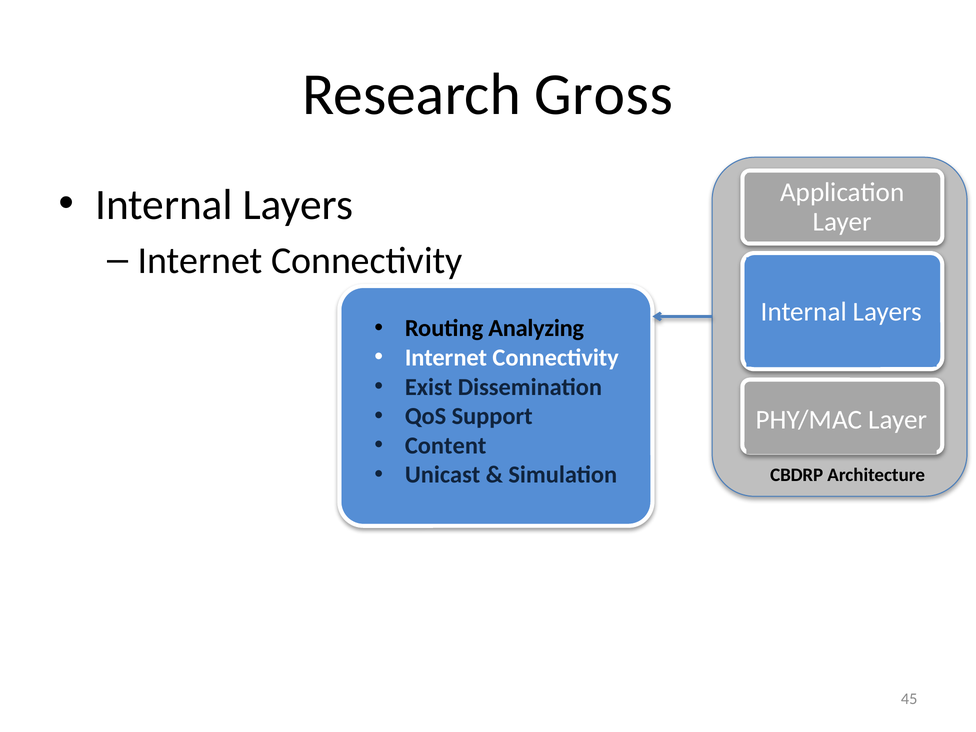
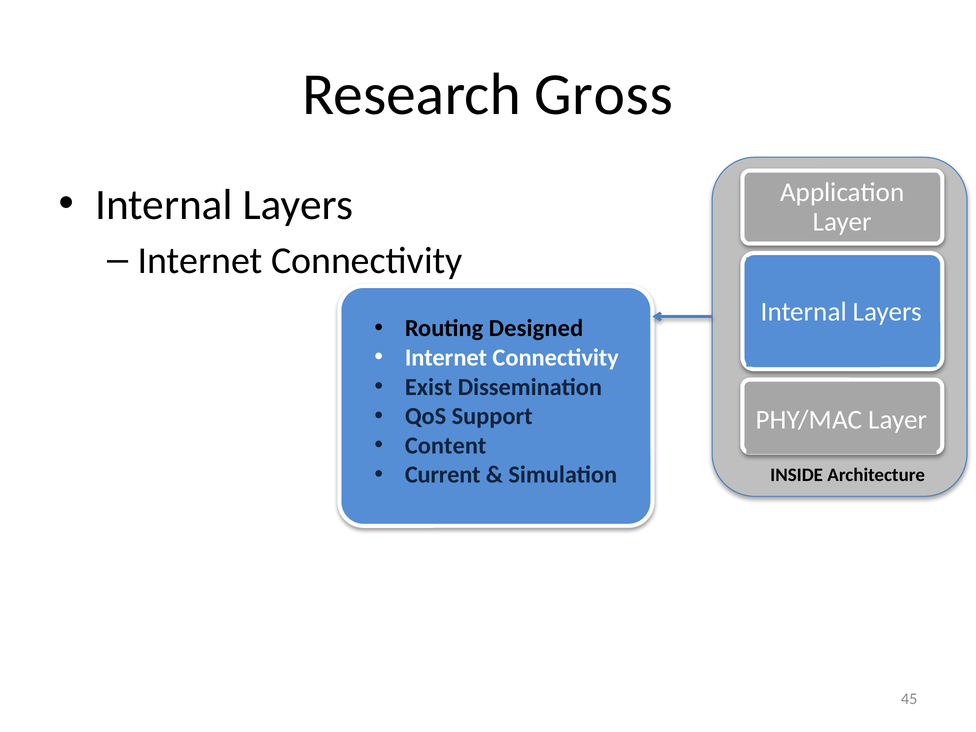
Analyzing: Analyzing -> Designed
Unicast: Unicast -> Current
CBDRP: CBDRP -> INSIDE
